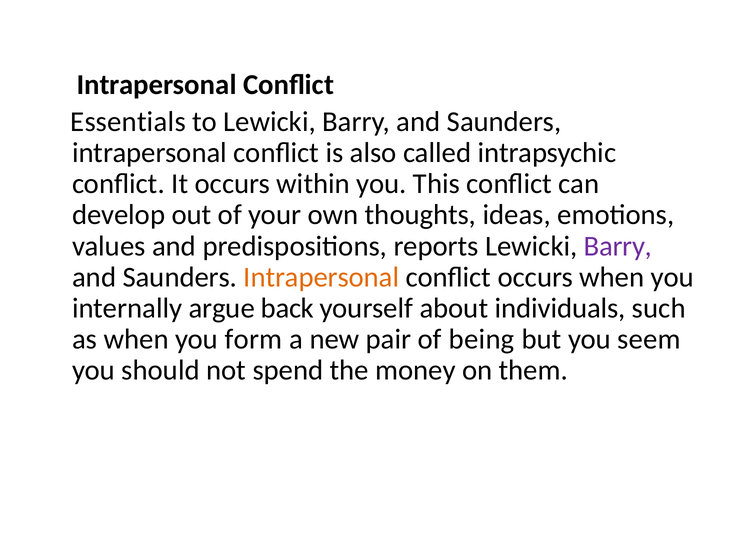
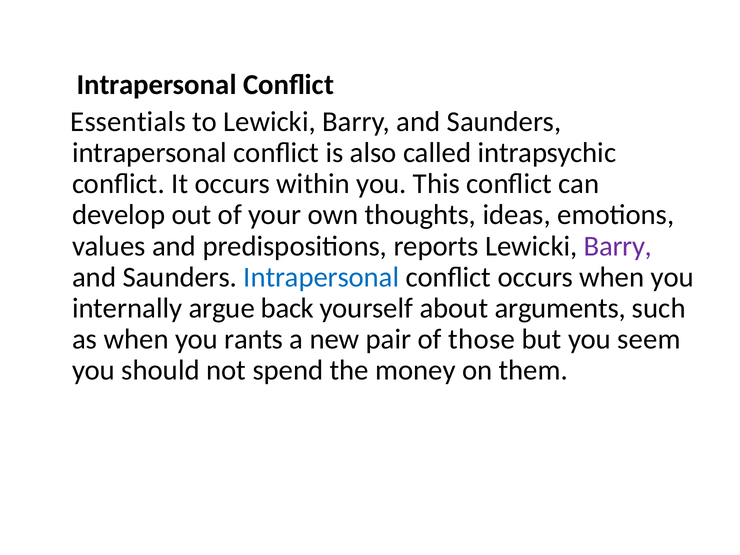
Intrapersonal at (321, 277) colour: orange -> blue
individuals: individuals -> arguments
form: form -> rants
being: being -> those
